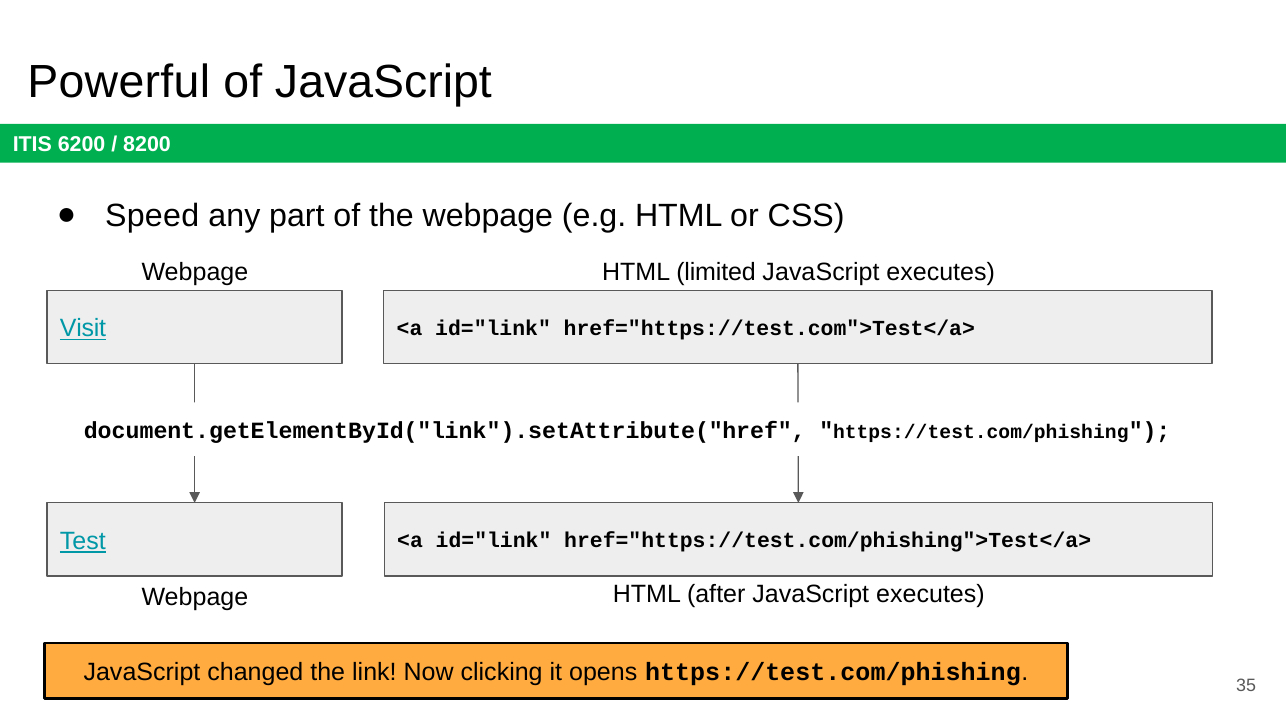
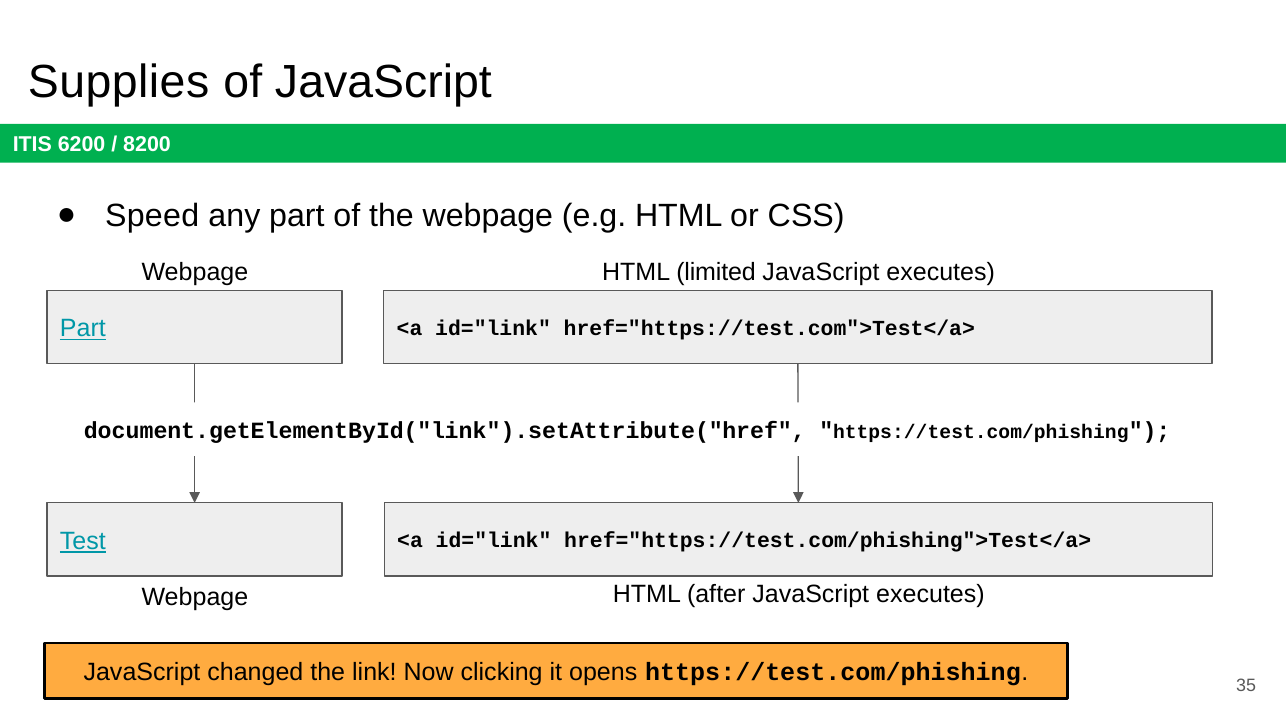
Powerful: Powerful -> Supplies
Visit at (83, 328): Visit -> Part
